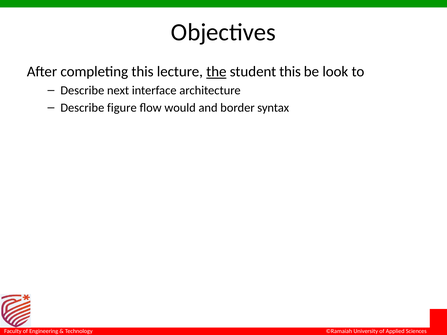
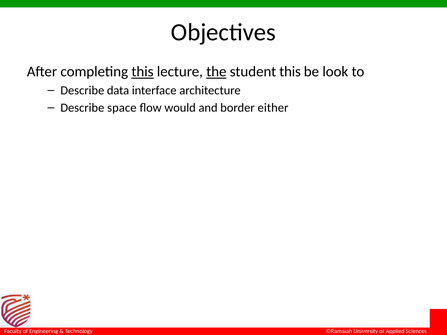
this at (142, 72) underline: none -> present
next: next -> data
figure: figure -> space
syntax: syntax -> either
